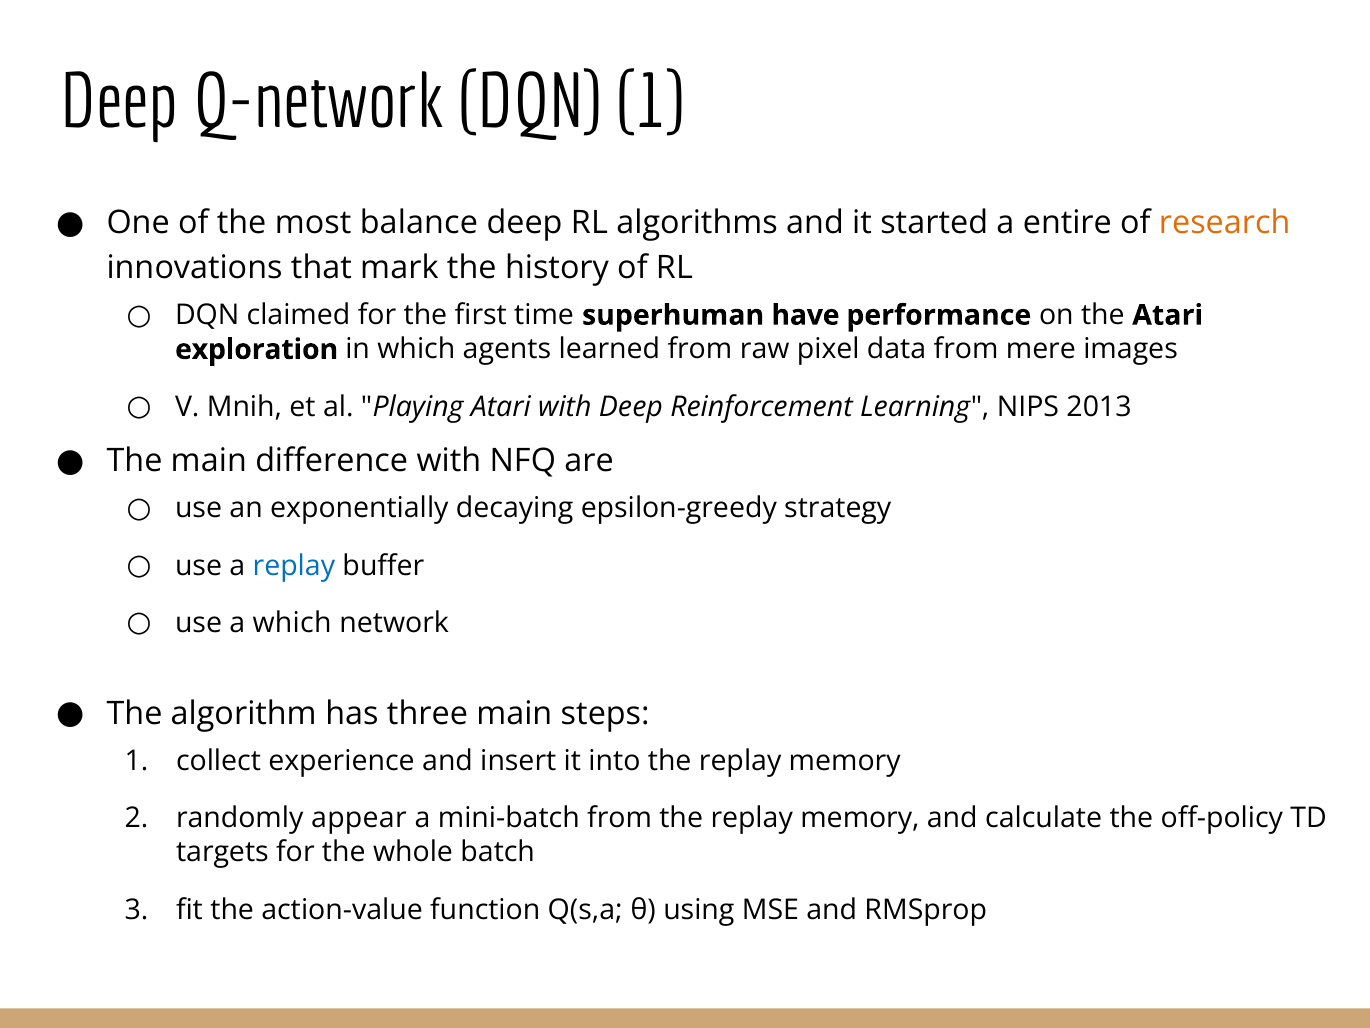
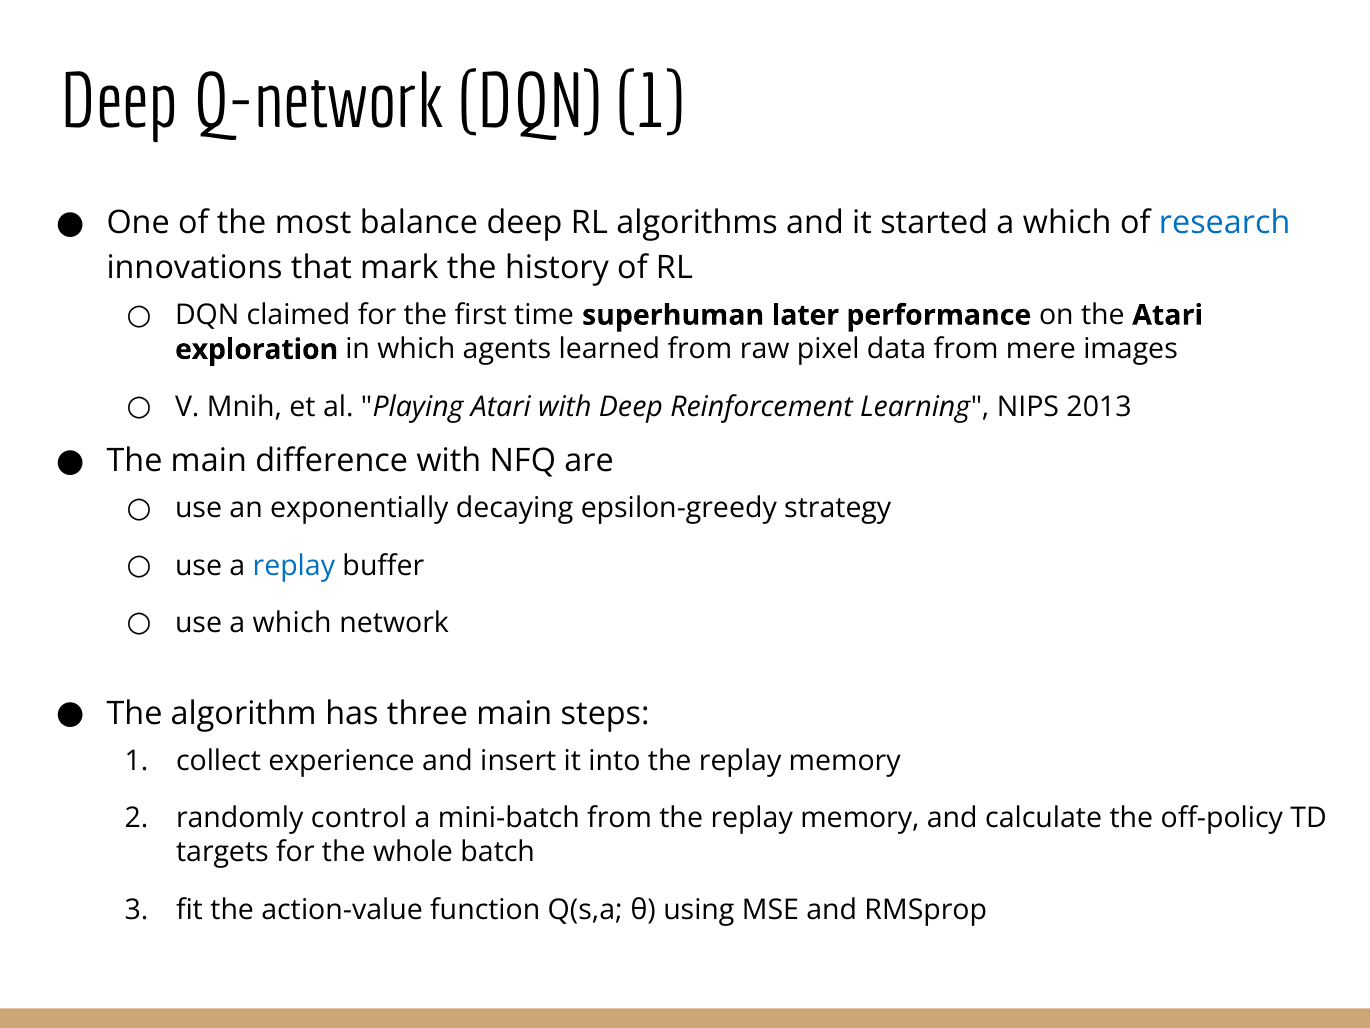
started a entire: entire -> which
research colour: orange -> blue
have: have -> later
appear: appear -> control
